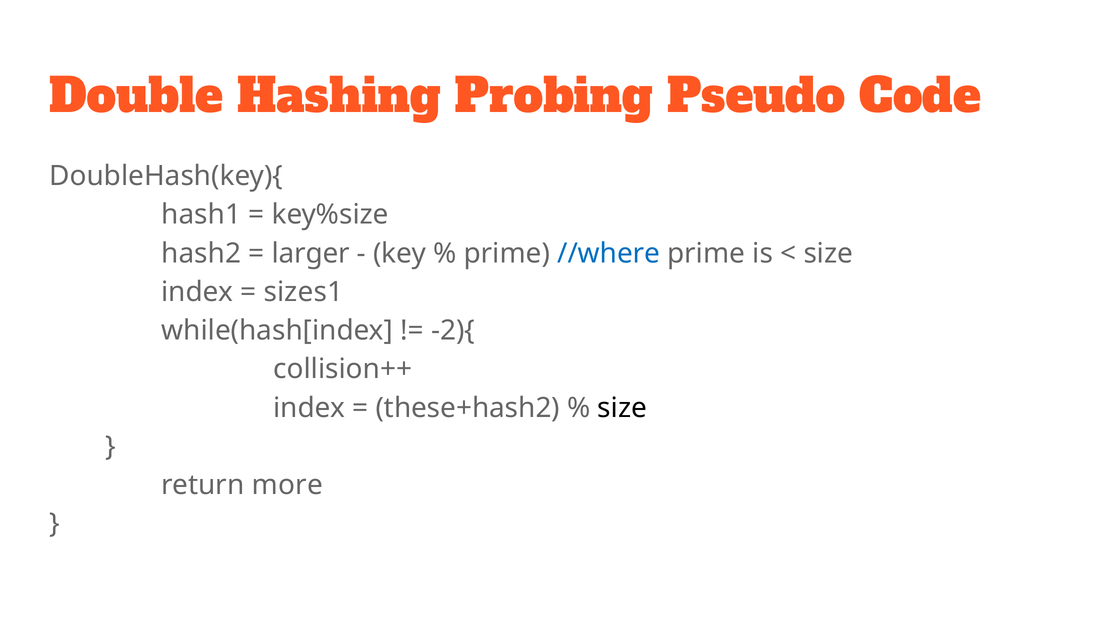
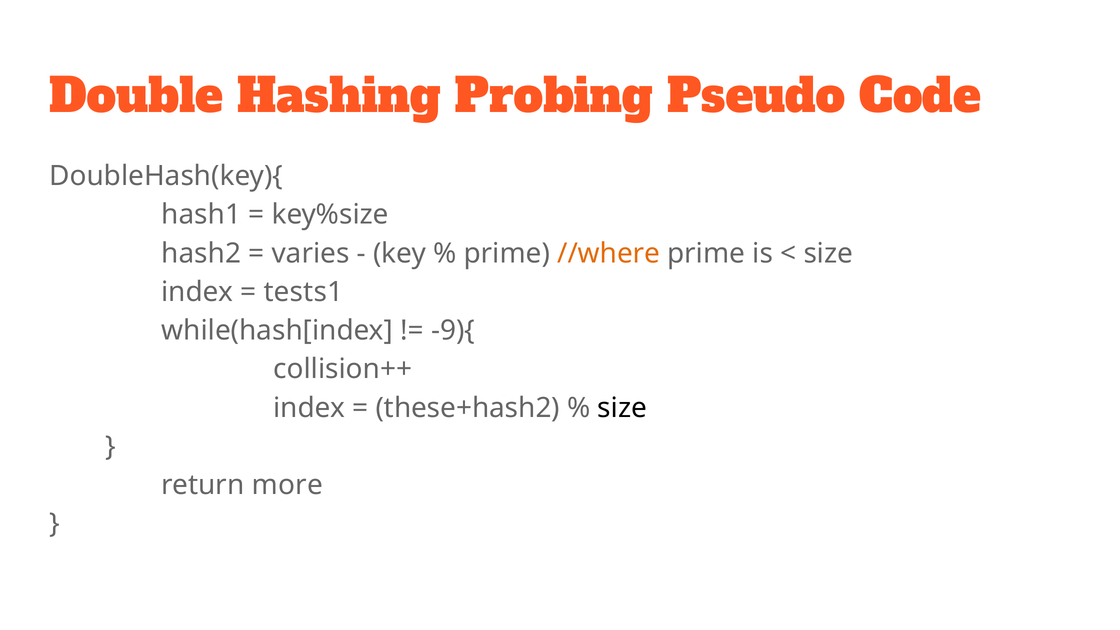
larger: larger -> varies
//where colour: blue -> orange
sizes1: sizes1 -> tests1
-2){: -2){ -> -9){
